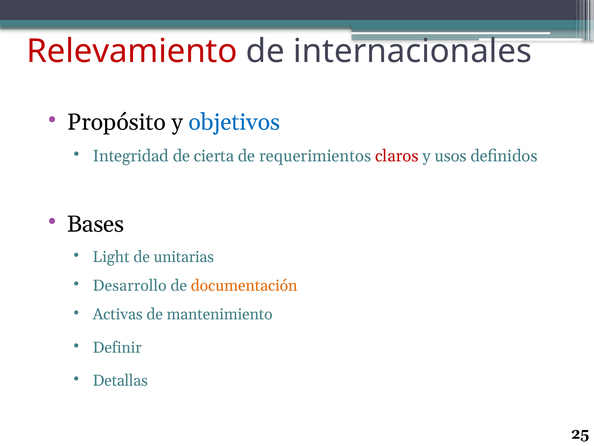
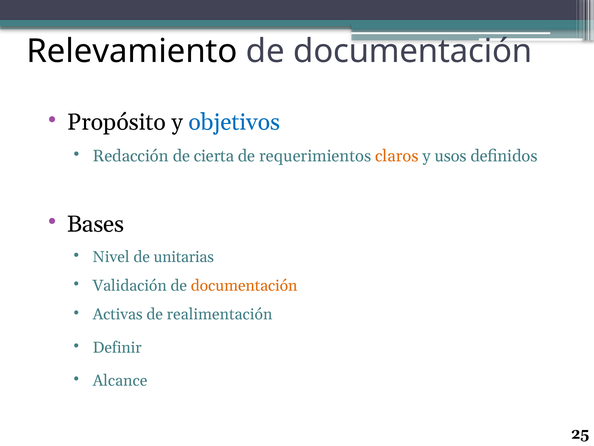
Relevamiento colour: red -> black
internacionales at (413, 51): internacionales -> documentación
Integridad: Integridad -> Redacción
claros colour: red -> orange
Light: Light -> Nivel
Desarrollo: Desarrollo -> Validación
mantenimiento: mantenimiento -> realimentación
Detallas: Detallas -> Alcance
